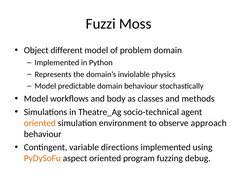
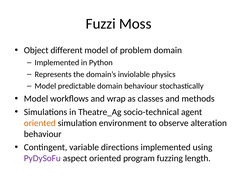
body: body -> wrap
approach: approach -> alteration
PyDySoFu colour: orange -> purple
debug: debug -> length
